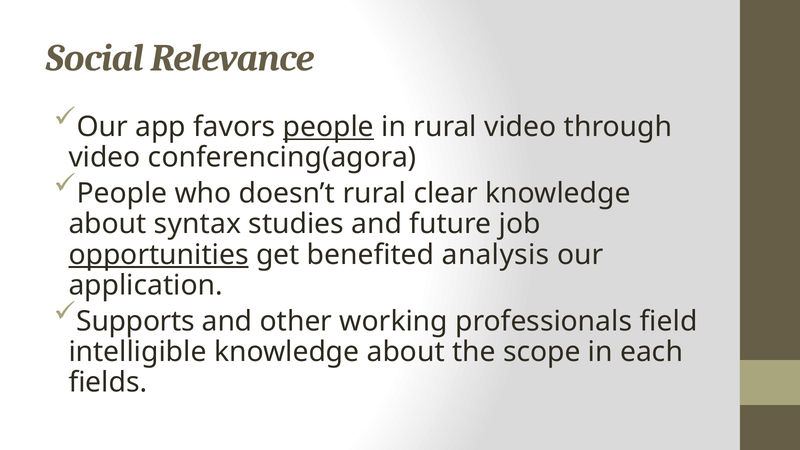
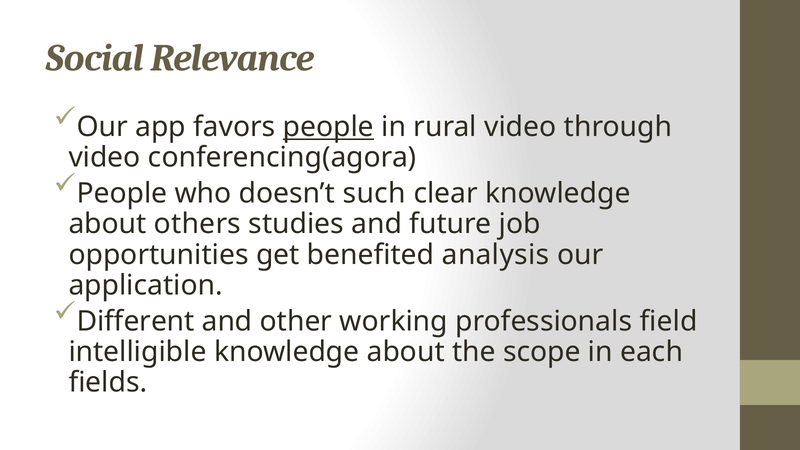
doesn’t rural: rural -> such
syntax: syntax -> others
opportunities underline: present -> none
Supports: Supports -> Different
